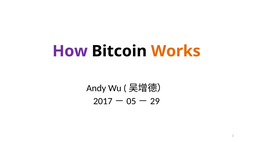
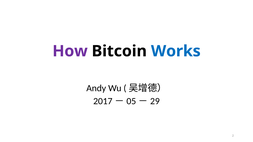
Works colour: orange -> blue
